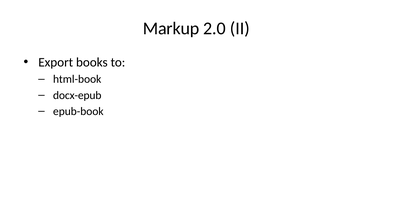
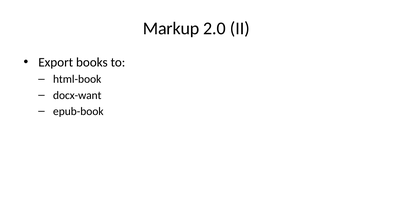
docx-epub: docx-epub -> docx-want
